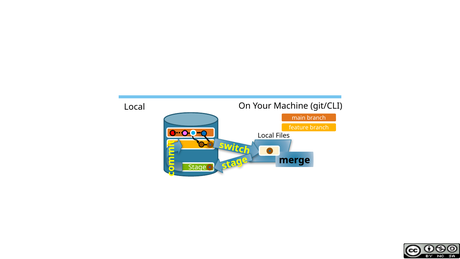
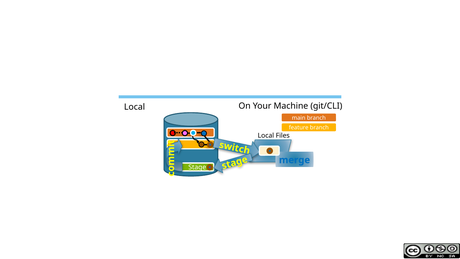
merge colour: black -> blue
